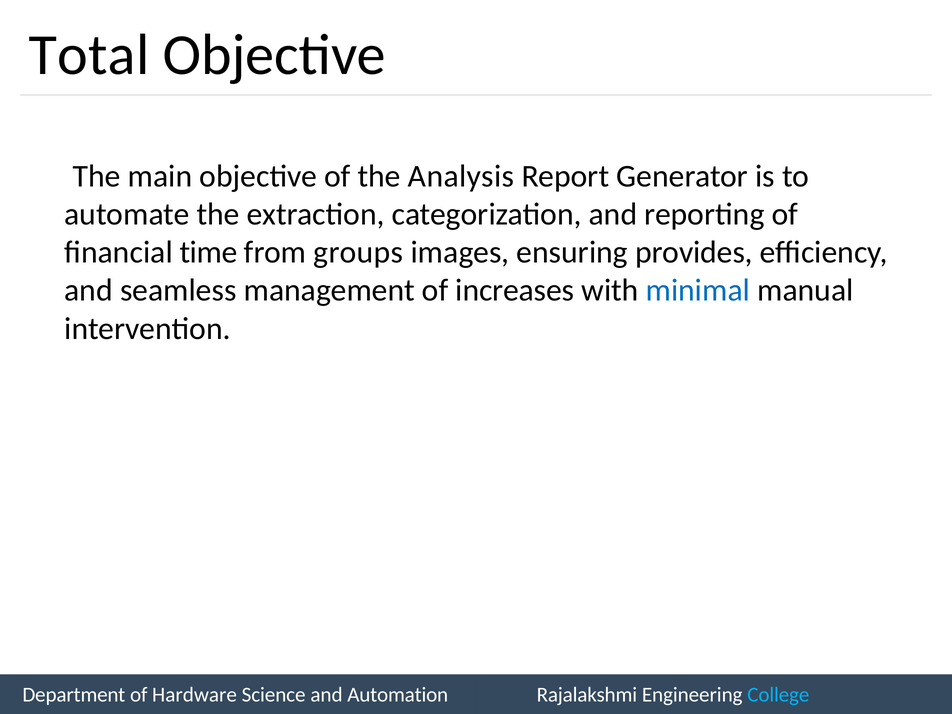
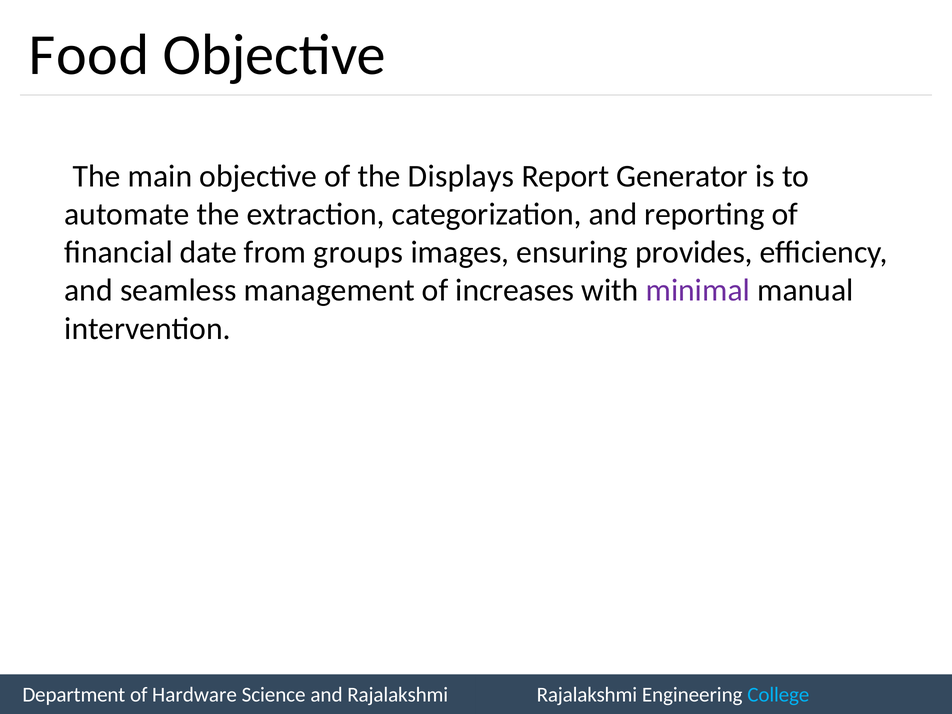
Total: Total -> Food
Analysis: Analysis -> Displays
time: time -> date
minimal colour: blue -> purple
and Automation: Automation -> Rajalakshmi
